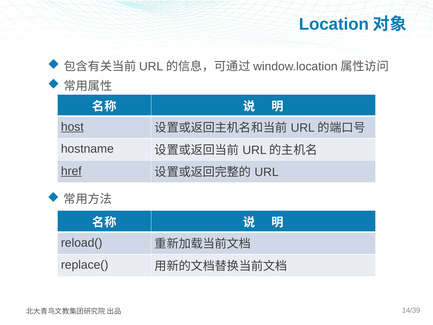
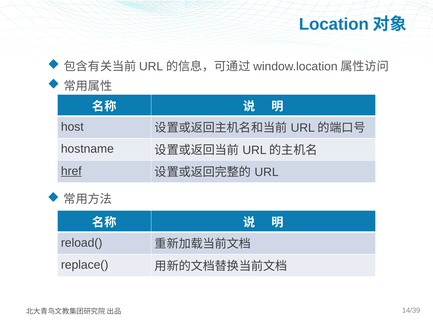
host underline: present -> none
